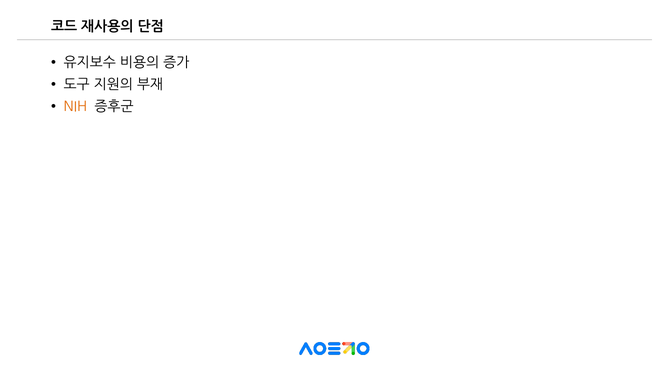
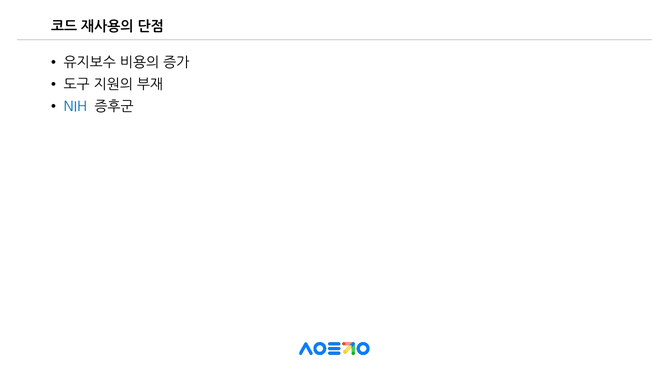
NIH colour: orange -> blue
